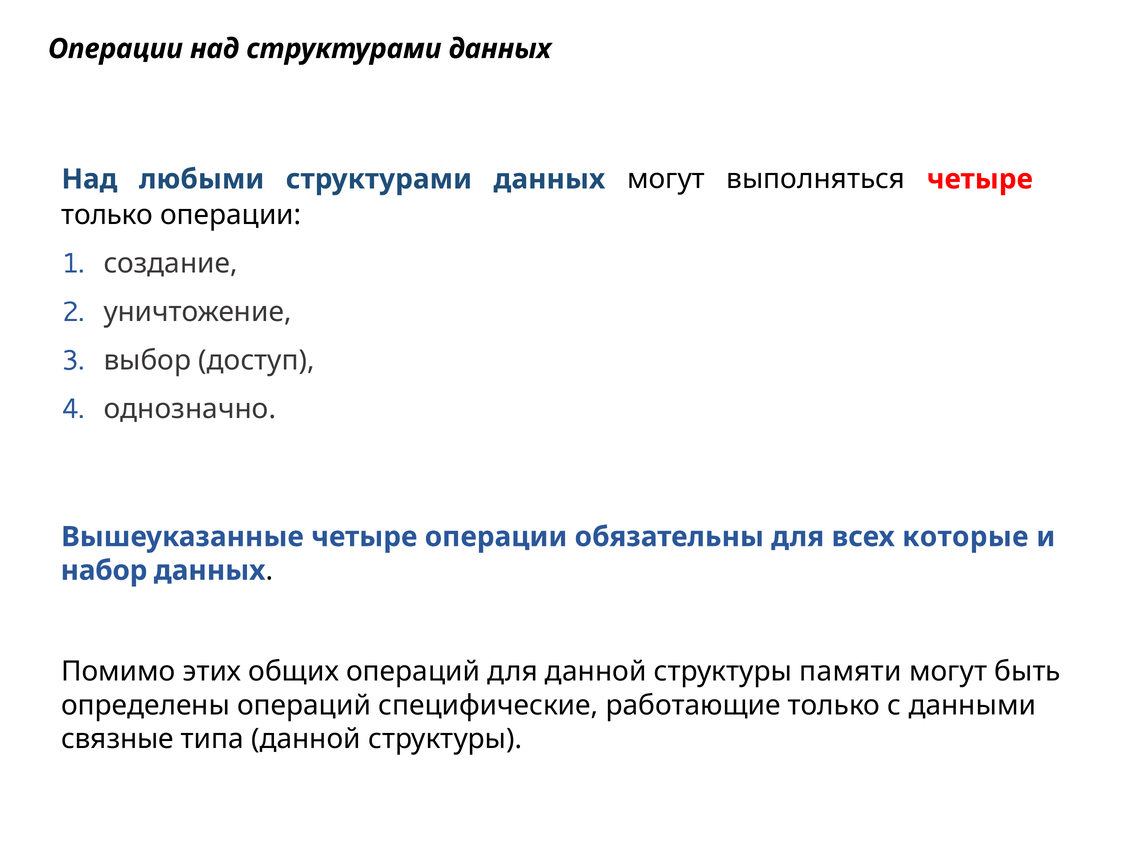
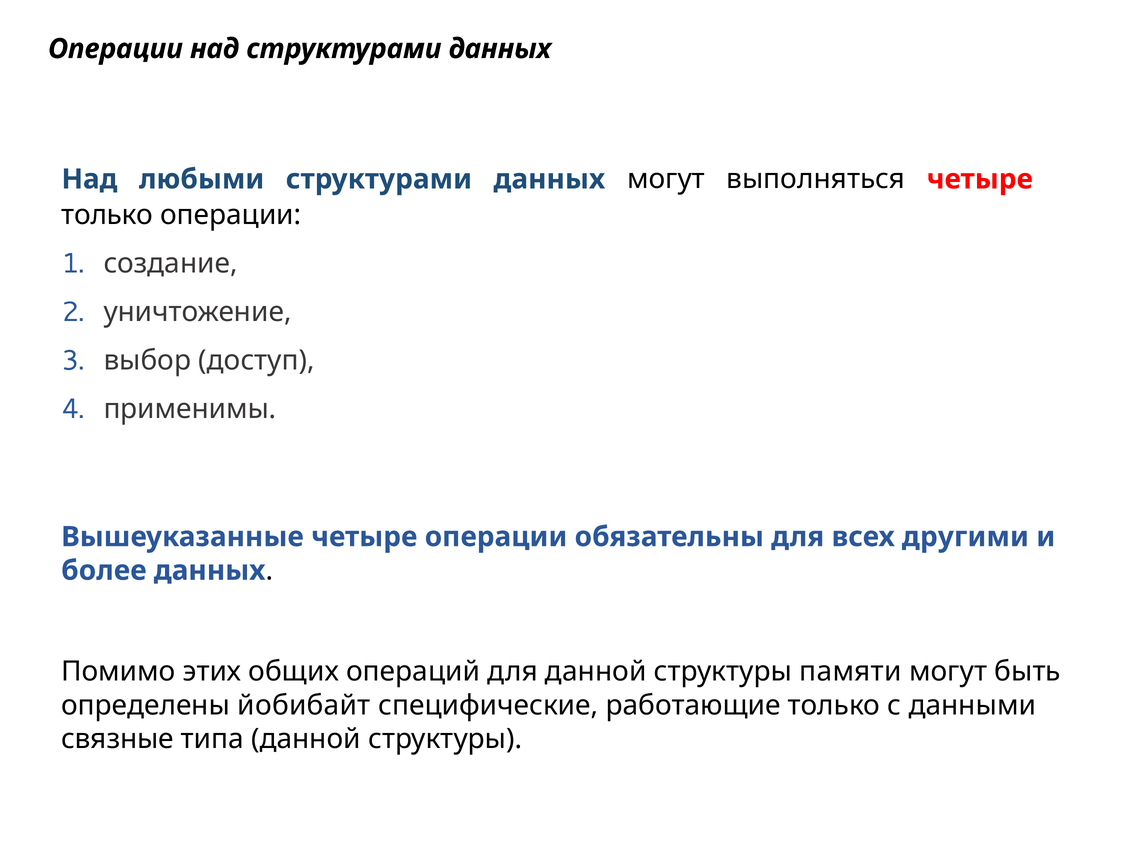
однозначно: однозначно -> применимы
которые: которые -> другими
набор: набор -> более
определены операций: операций -> йобибайт
